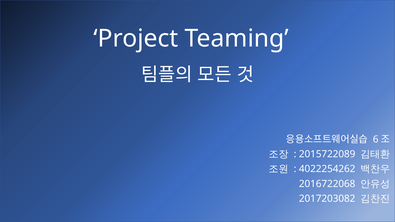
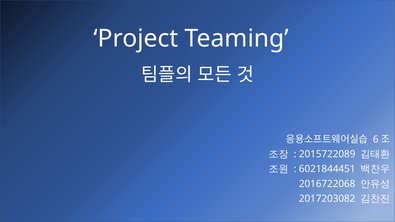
4022254262: 4022254262 -> 6021844451
